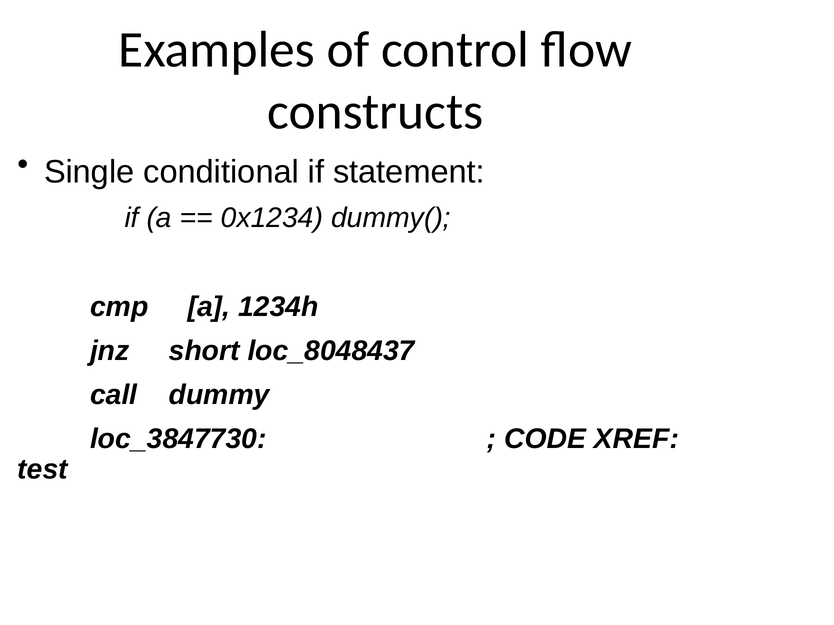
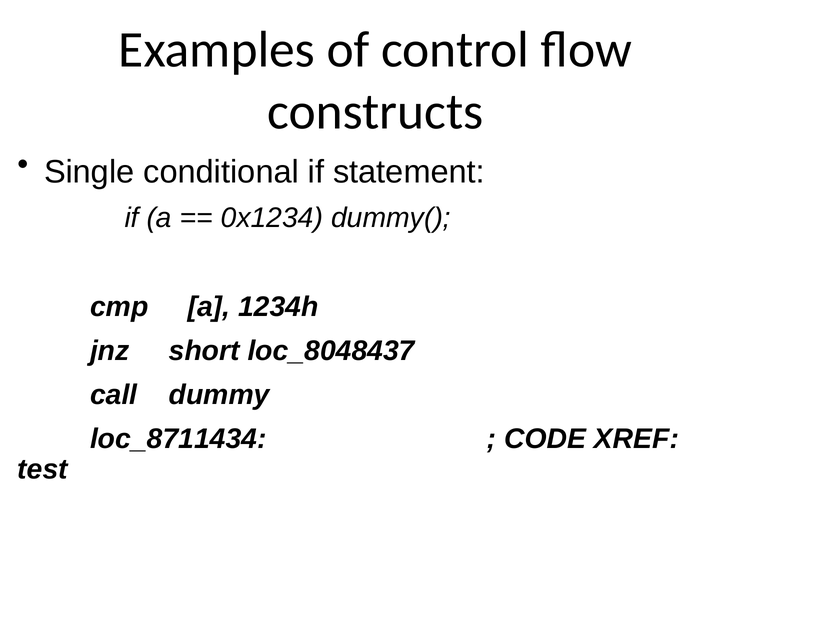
loc_3847730: loc_3847730 -> loc_8711434
